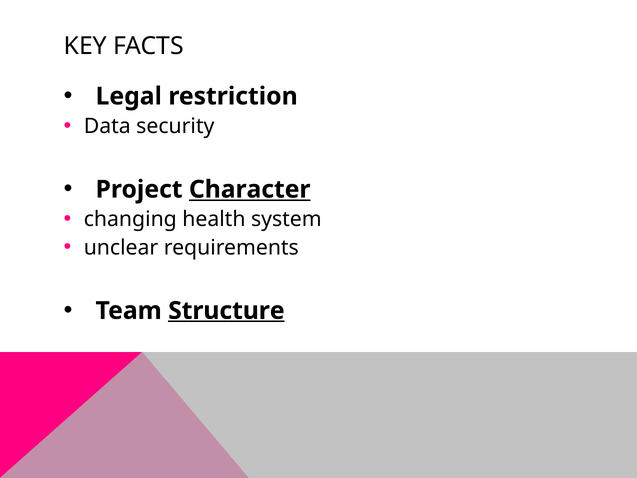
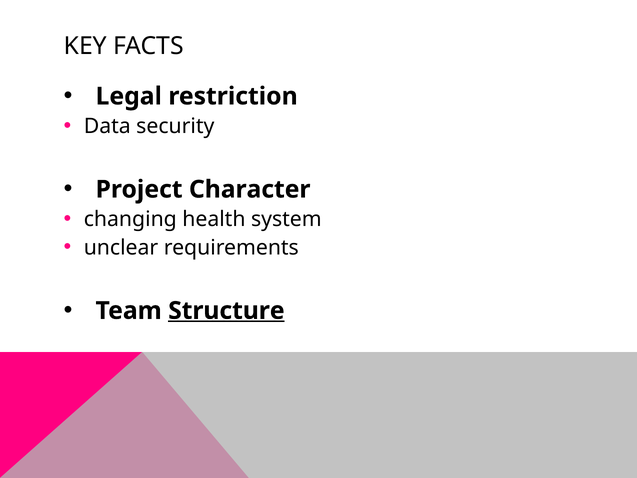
Character underline: present -> none
